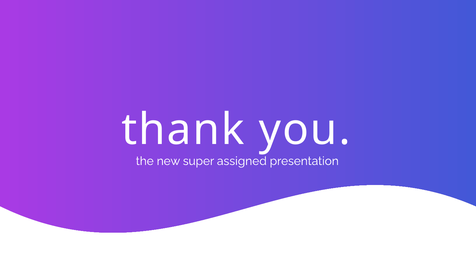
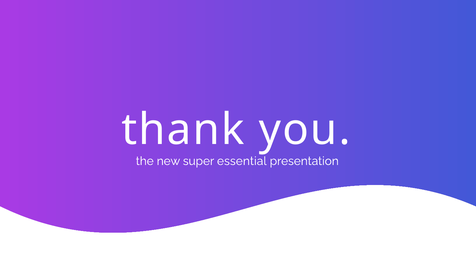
assigned: assigned -> essential
